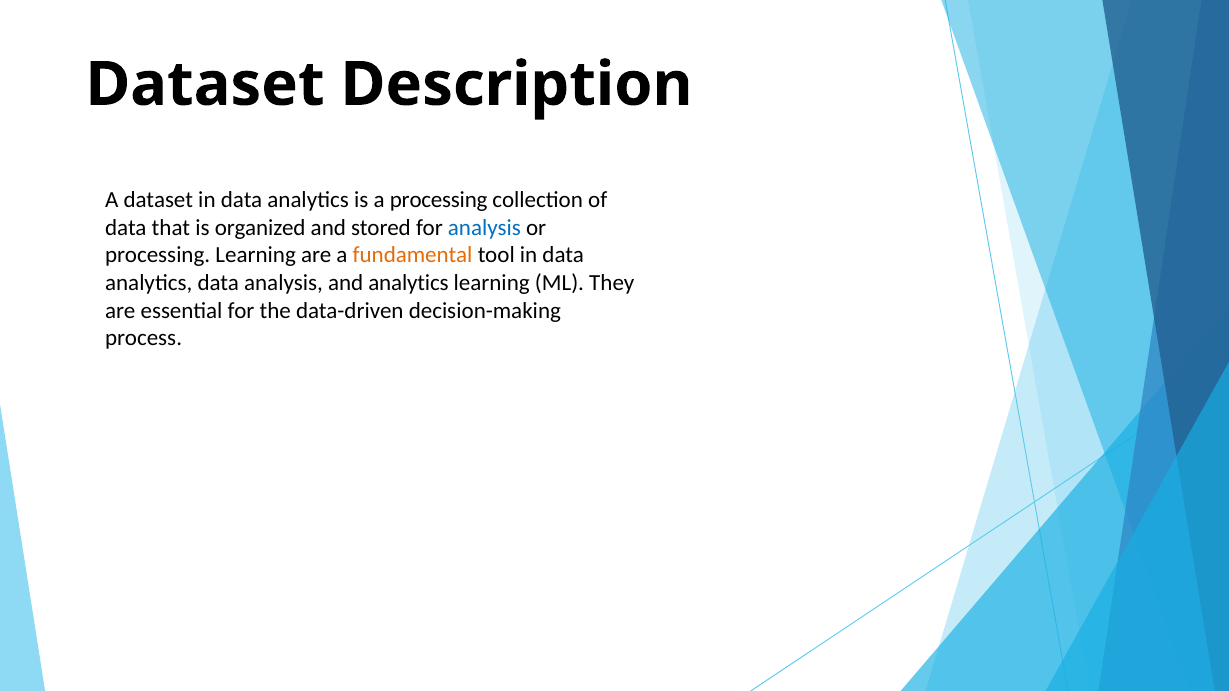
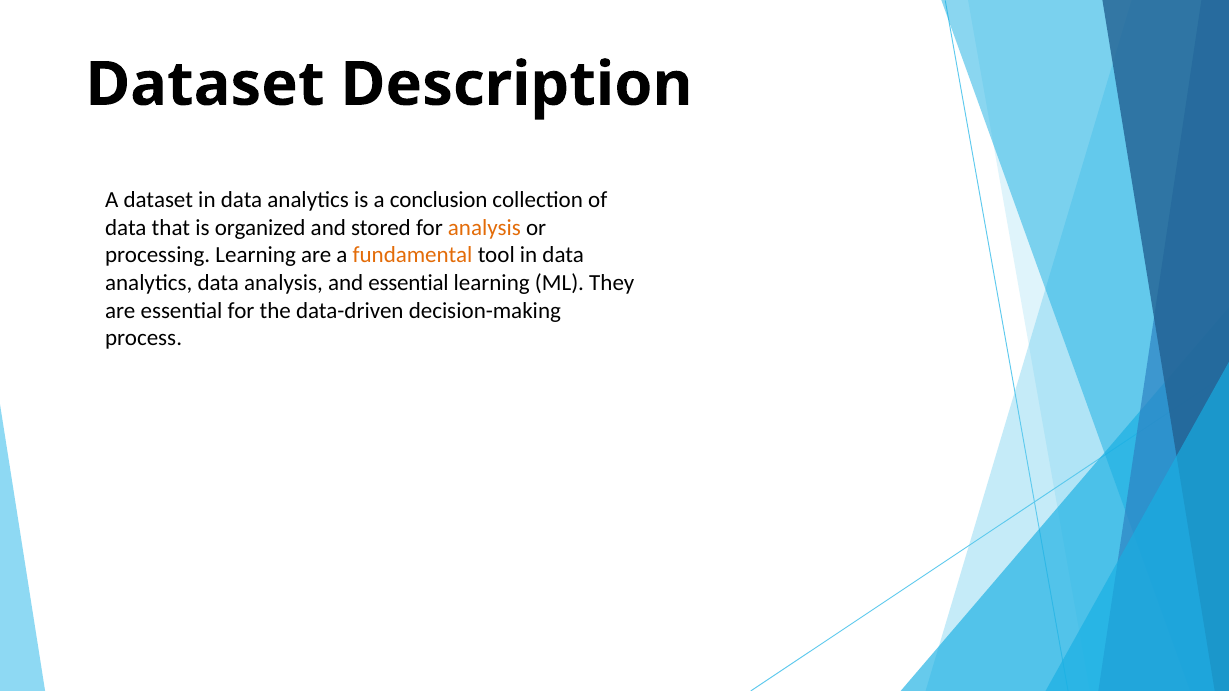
a processing: processing -> conclusion
analysis at (484, 228) colour: blue -> orange
and analytics: analytics -> essential
